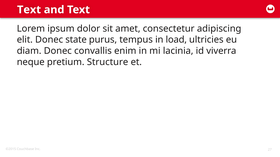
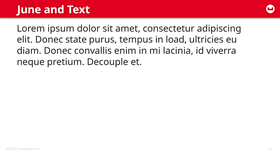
Text at (29, 10): Text -> June
Structure: Structure -> Decouple
